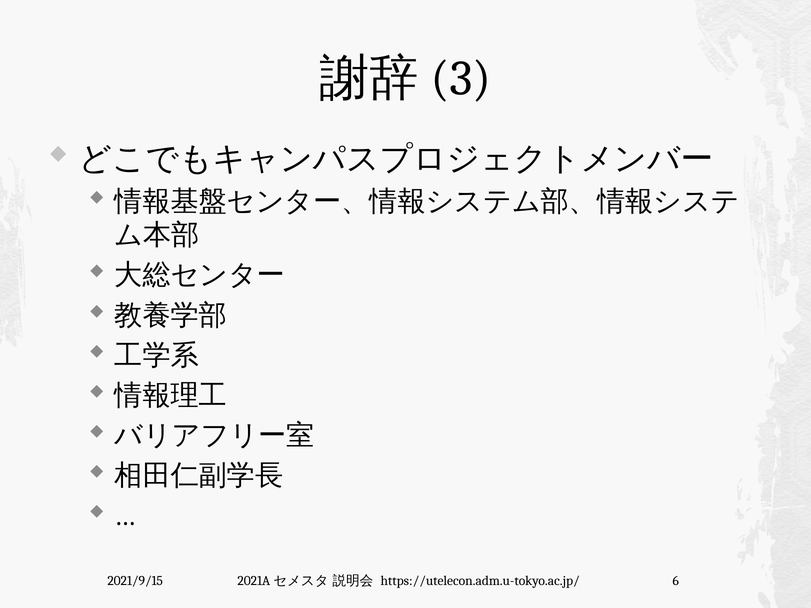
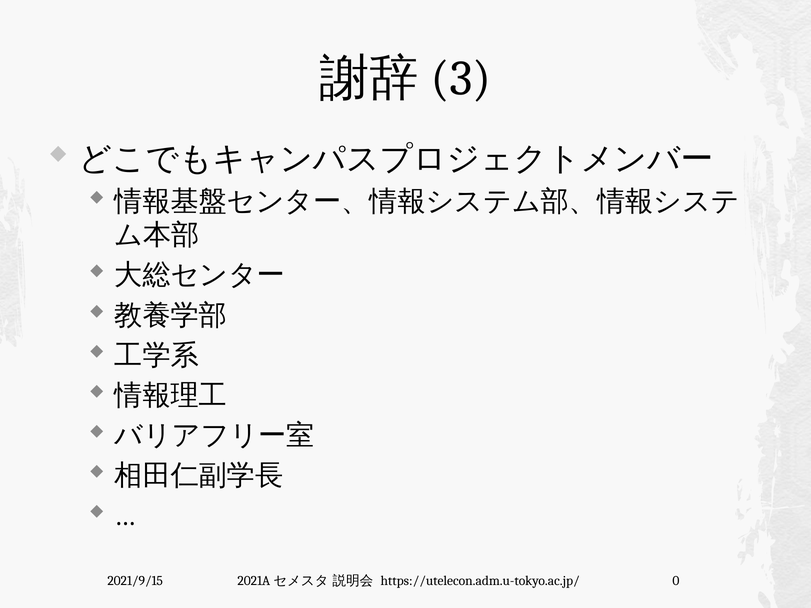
6: 6 -> 0
